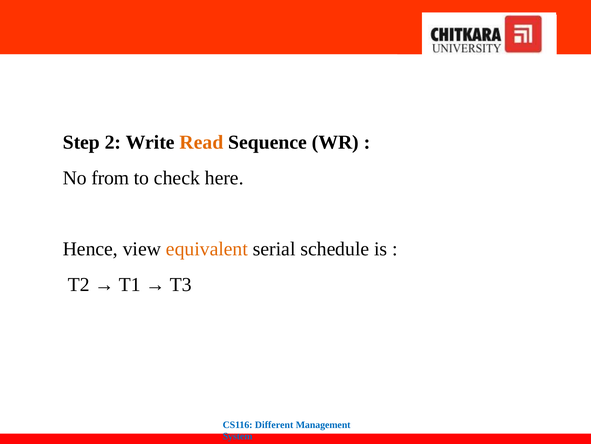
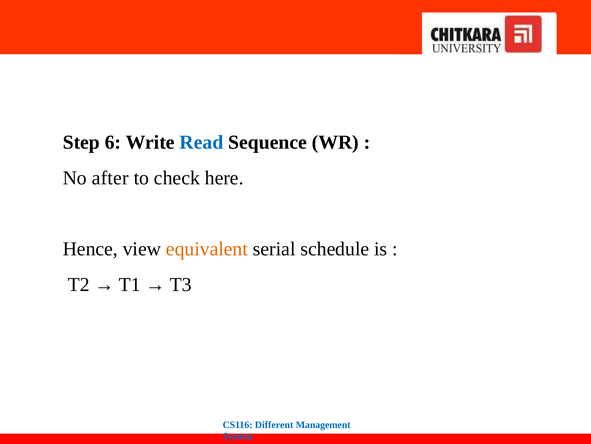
2: 2 -> 6
Read colour: orange -> blue
from: from -> after
